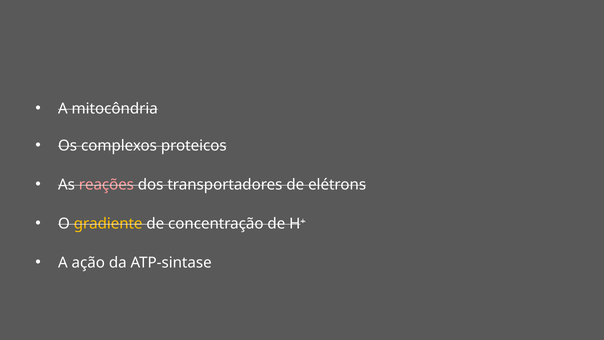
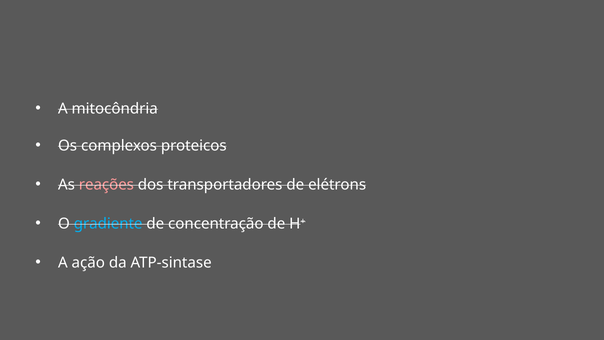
gradiente colour: yellow -> light blue
